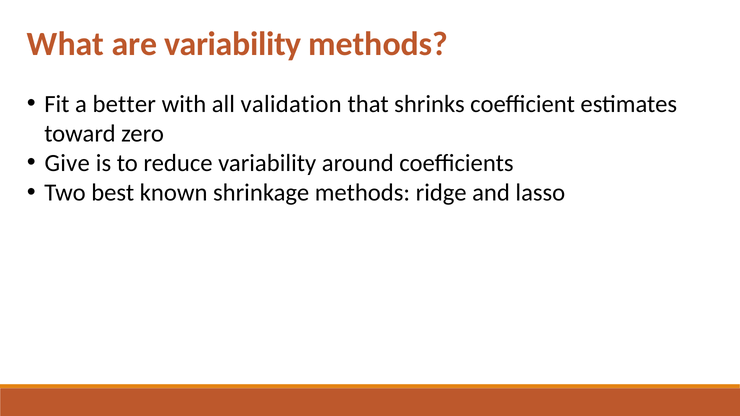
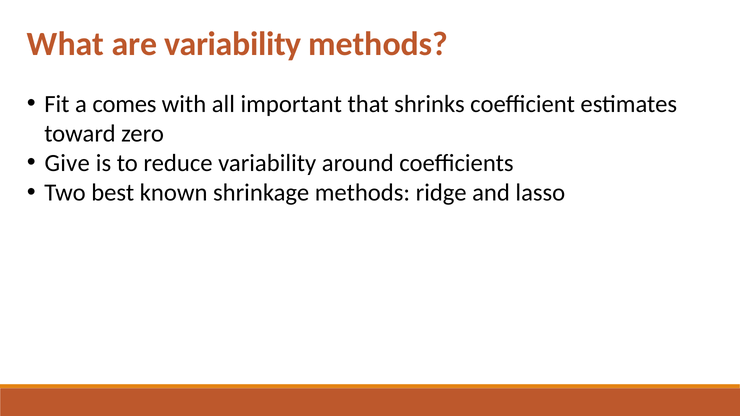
better: better -> comes
validation: validation -> important
